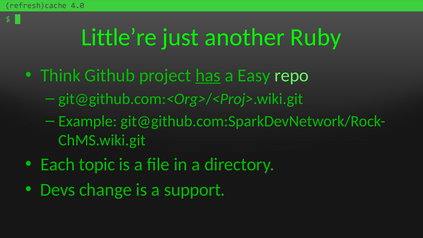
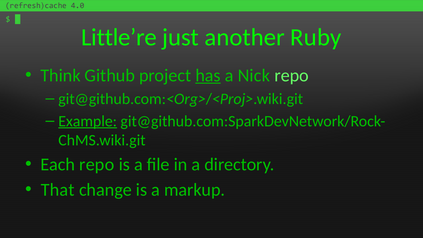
Easy: Easy -> Nick
Example underline: none -> present
Each topic: topic -> repo
Devs: Devs -> That
support: support -> markup
